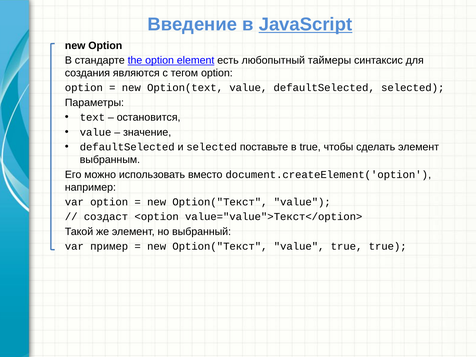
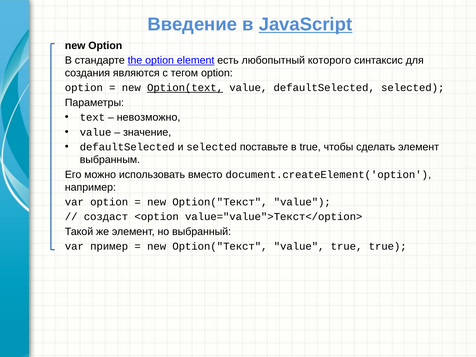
таймеры: таймеры -> которого
Option(text underline: none -> present
остановится: остановится -> невозможно
